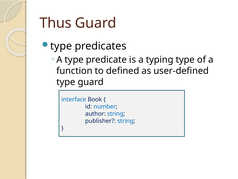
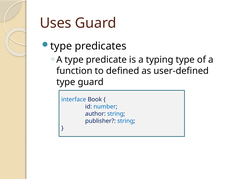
Thus: Thus -> Uses
